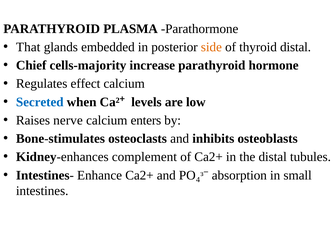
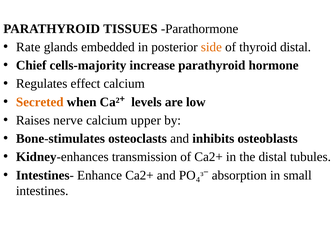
PLASMA: PLASMA -> TISSUES
That: That -> Rate
Secreted colour: blue -> orange
enters: enters -> upper
complement: complement -> transmission
